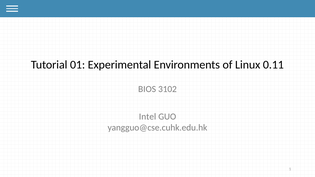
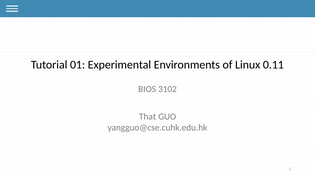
Intel: Intel -> That
